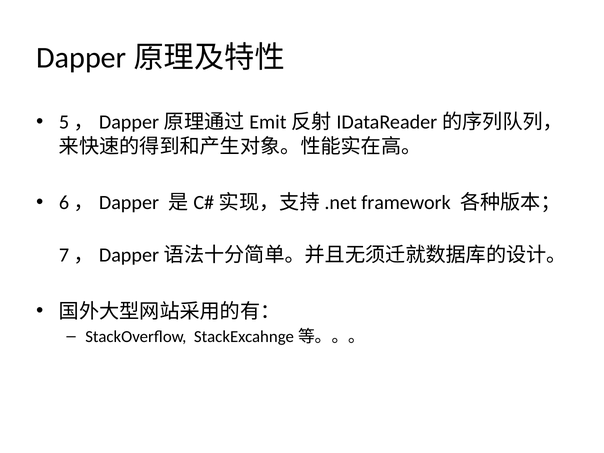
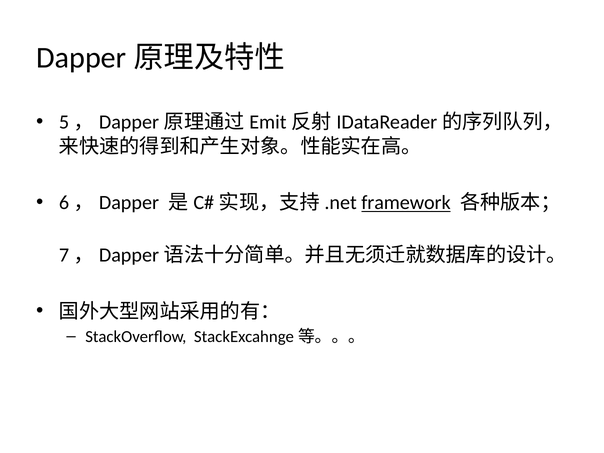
framework underline: none -> present
